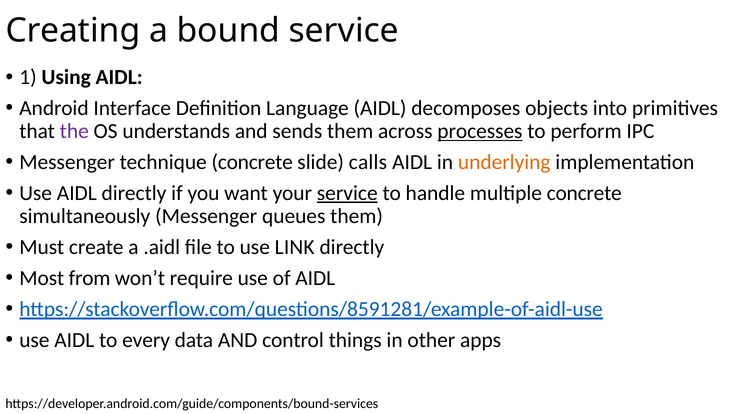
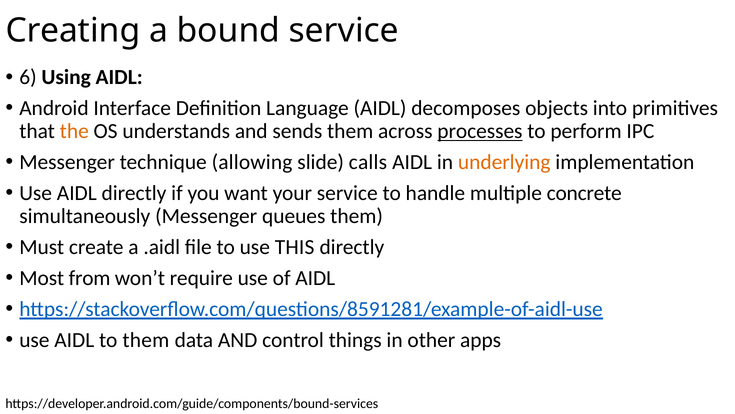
1: 1 -> 6
the colour: purple -> orange
technique concrete: concrete -> allowing
service at (347, 193) underline: present -> none
LINK: LINK -> THIS
to every: every -> them
